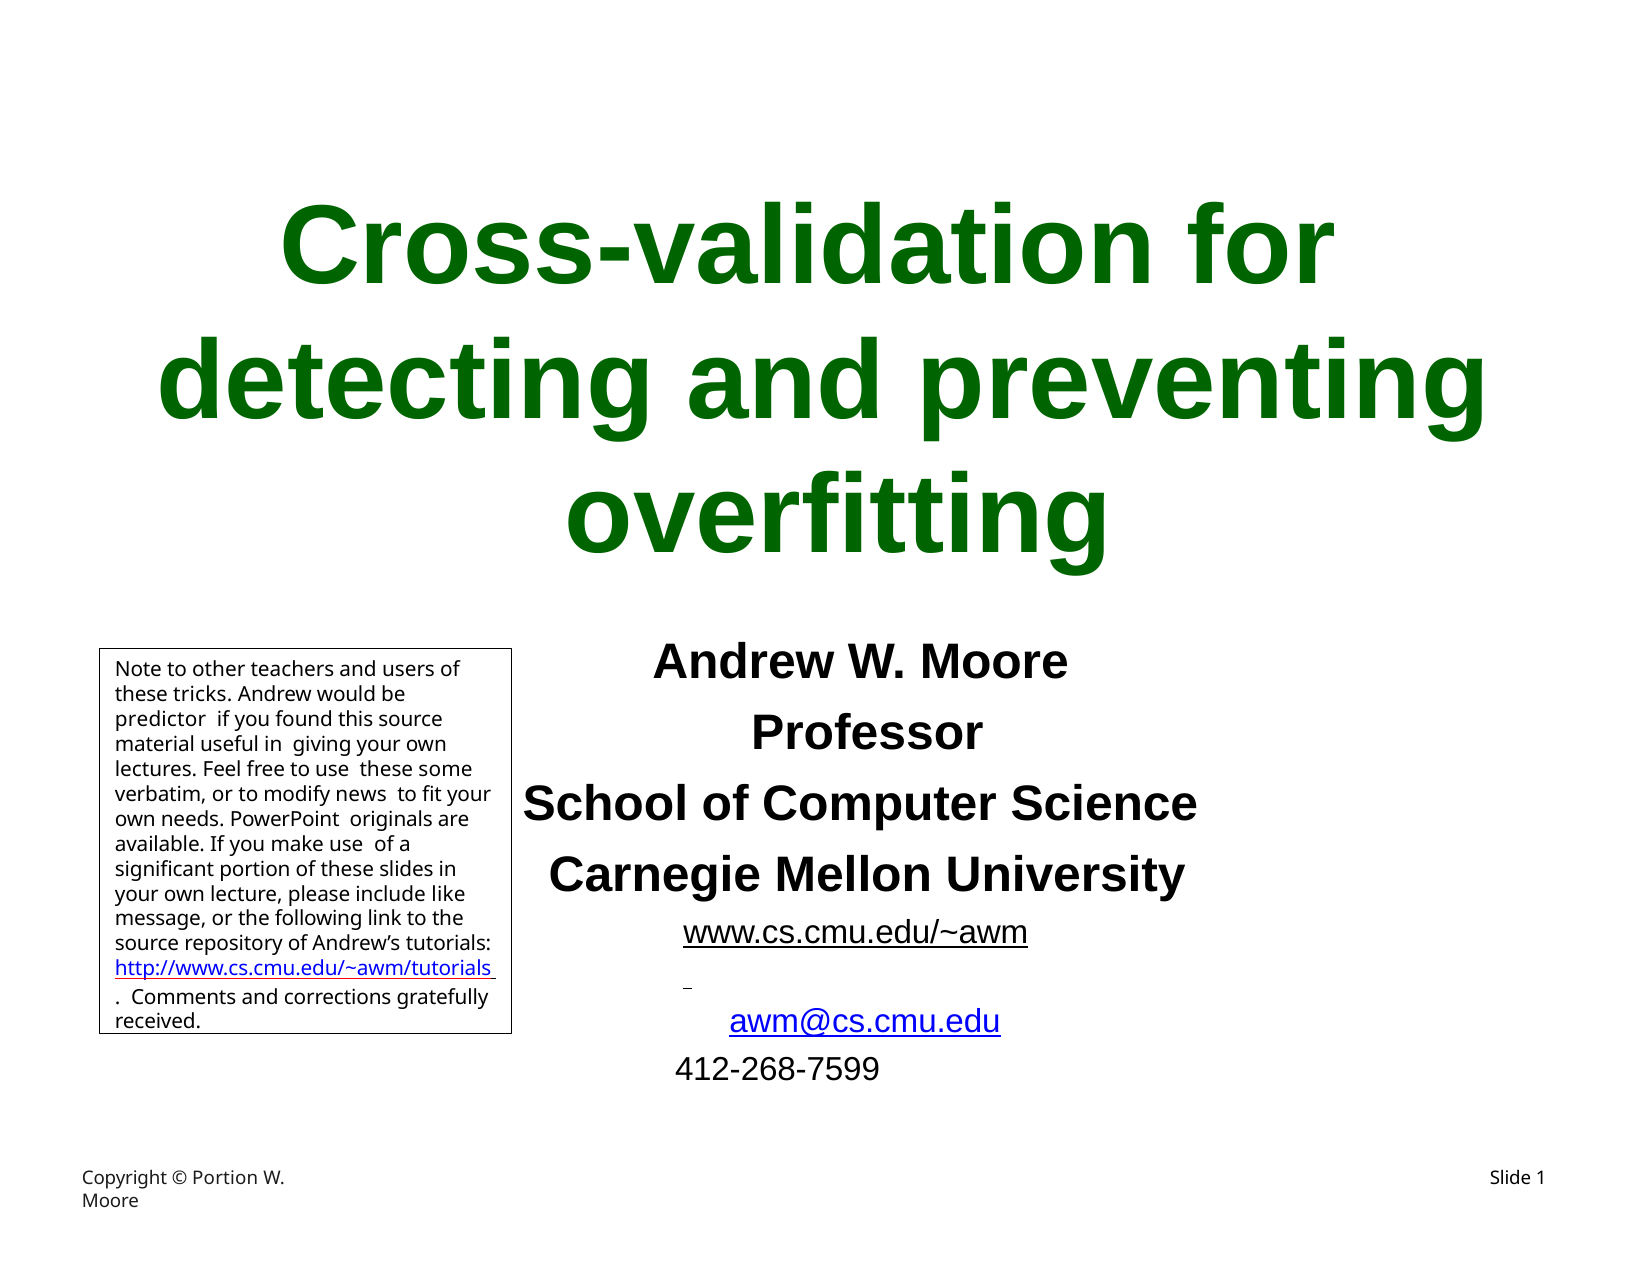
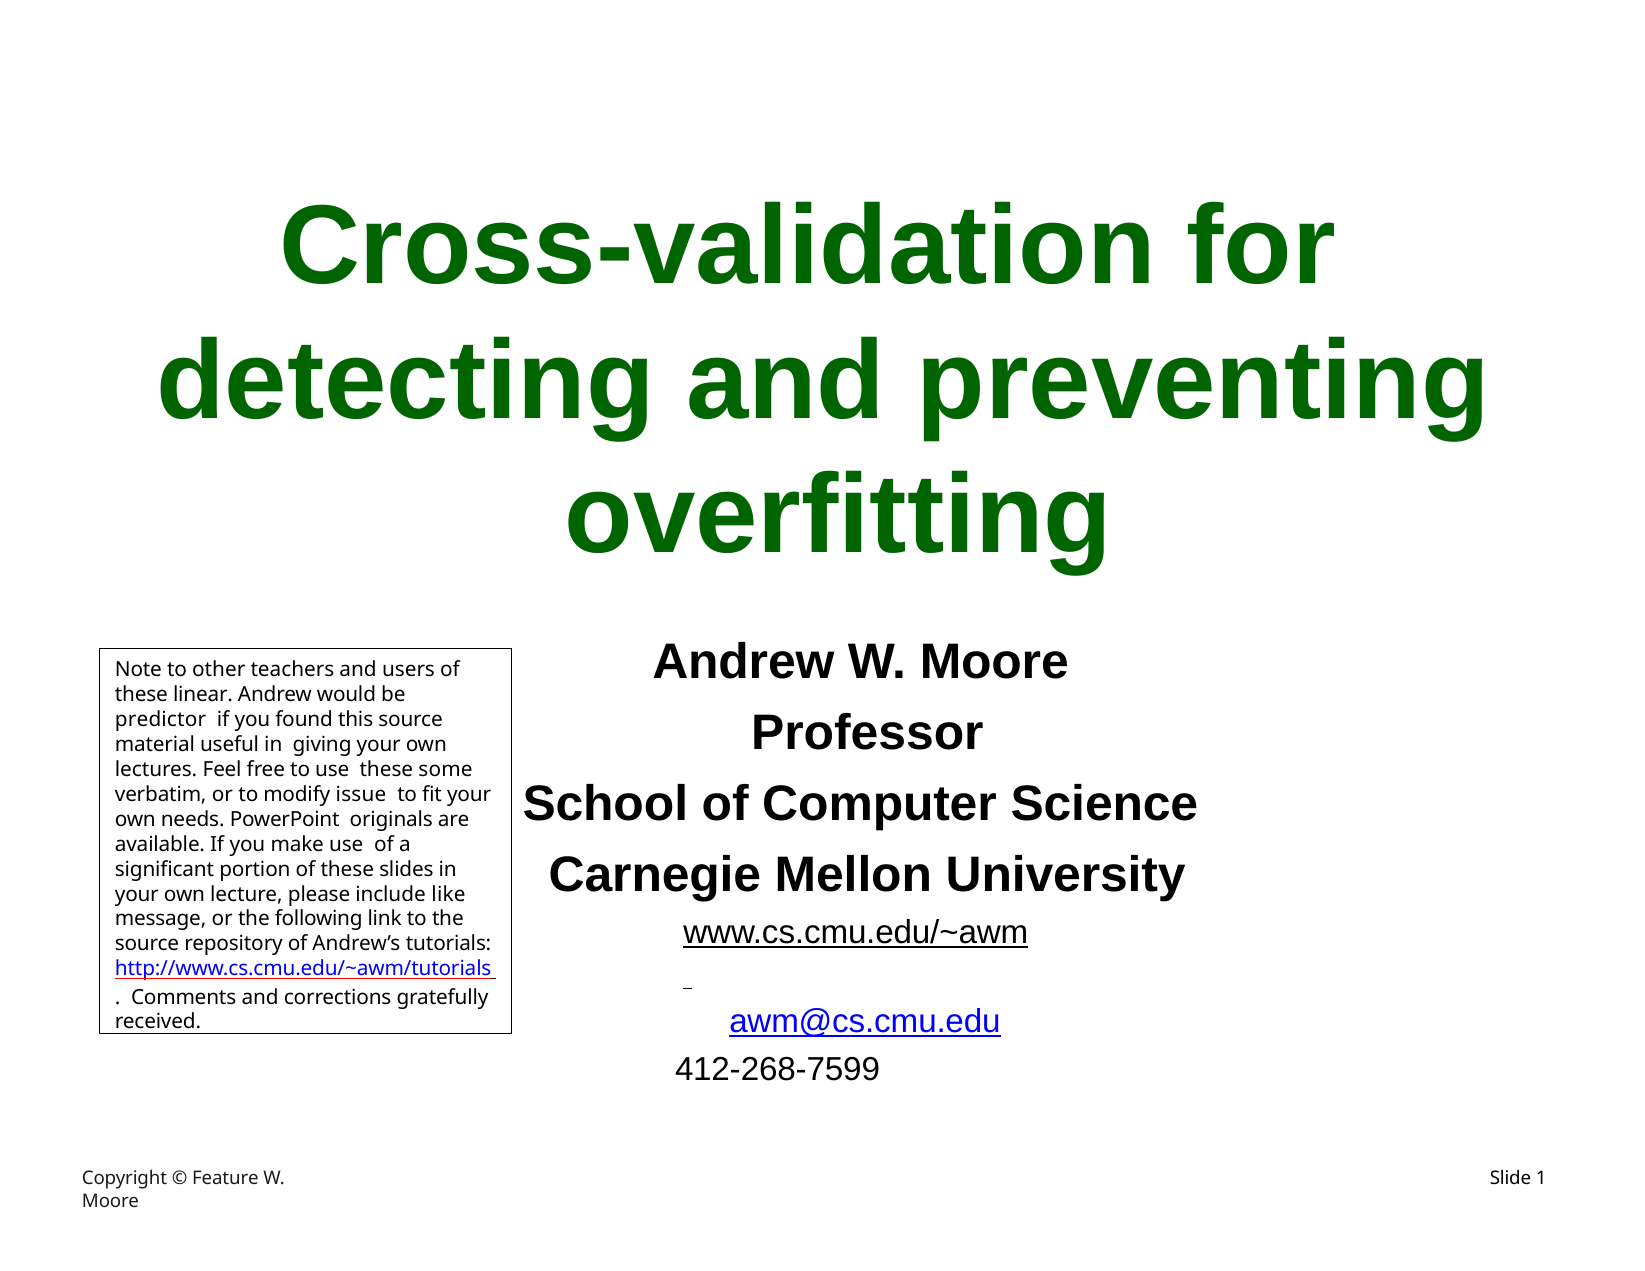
tricks: tricks -> linear
news: news -> issue
Portion at (225, 1179): Portion -> Feature
